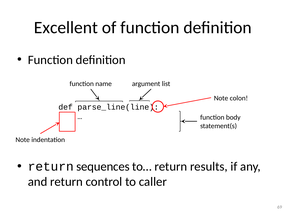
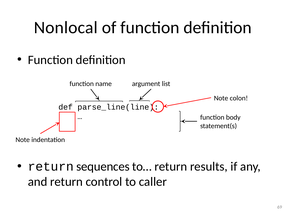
Excellent: Excellent -> Nonlocal
